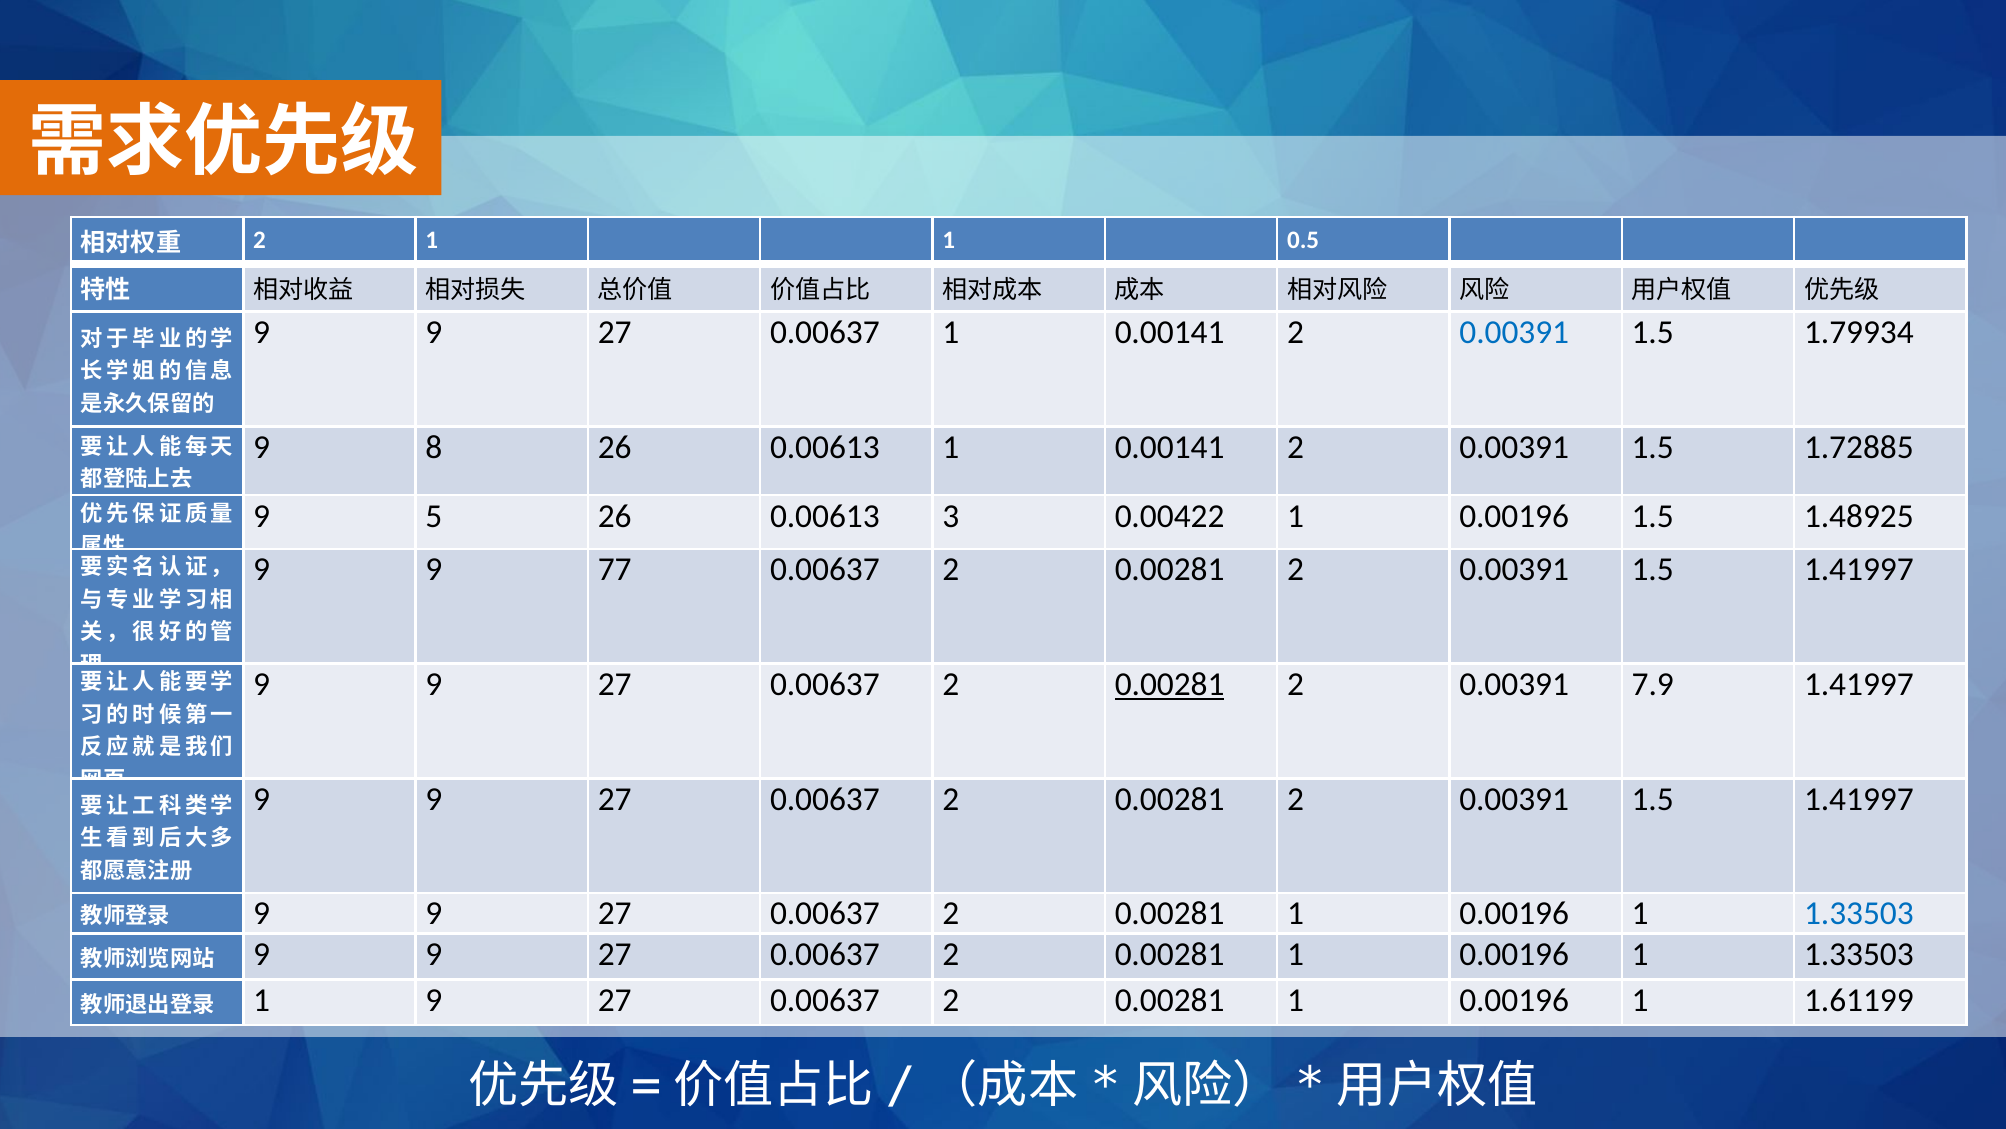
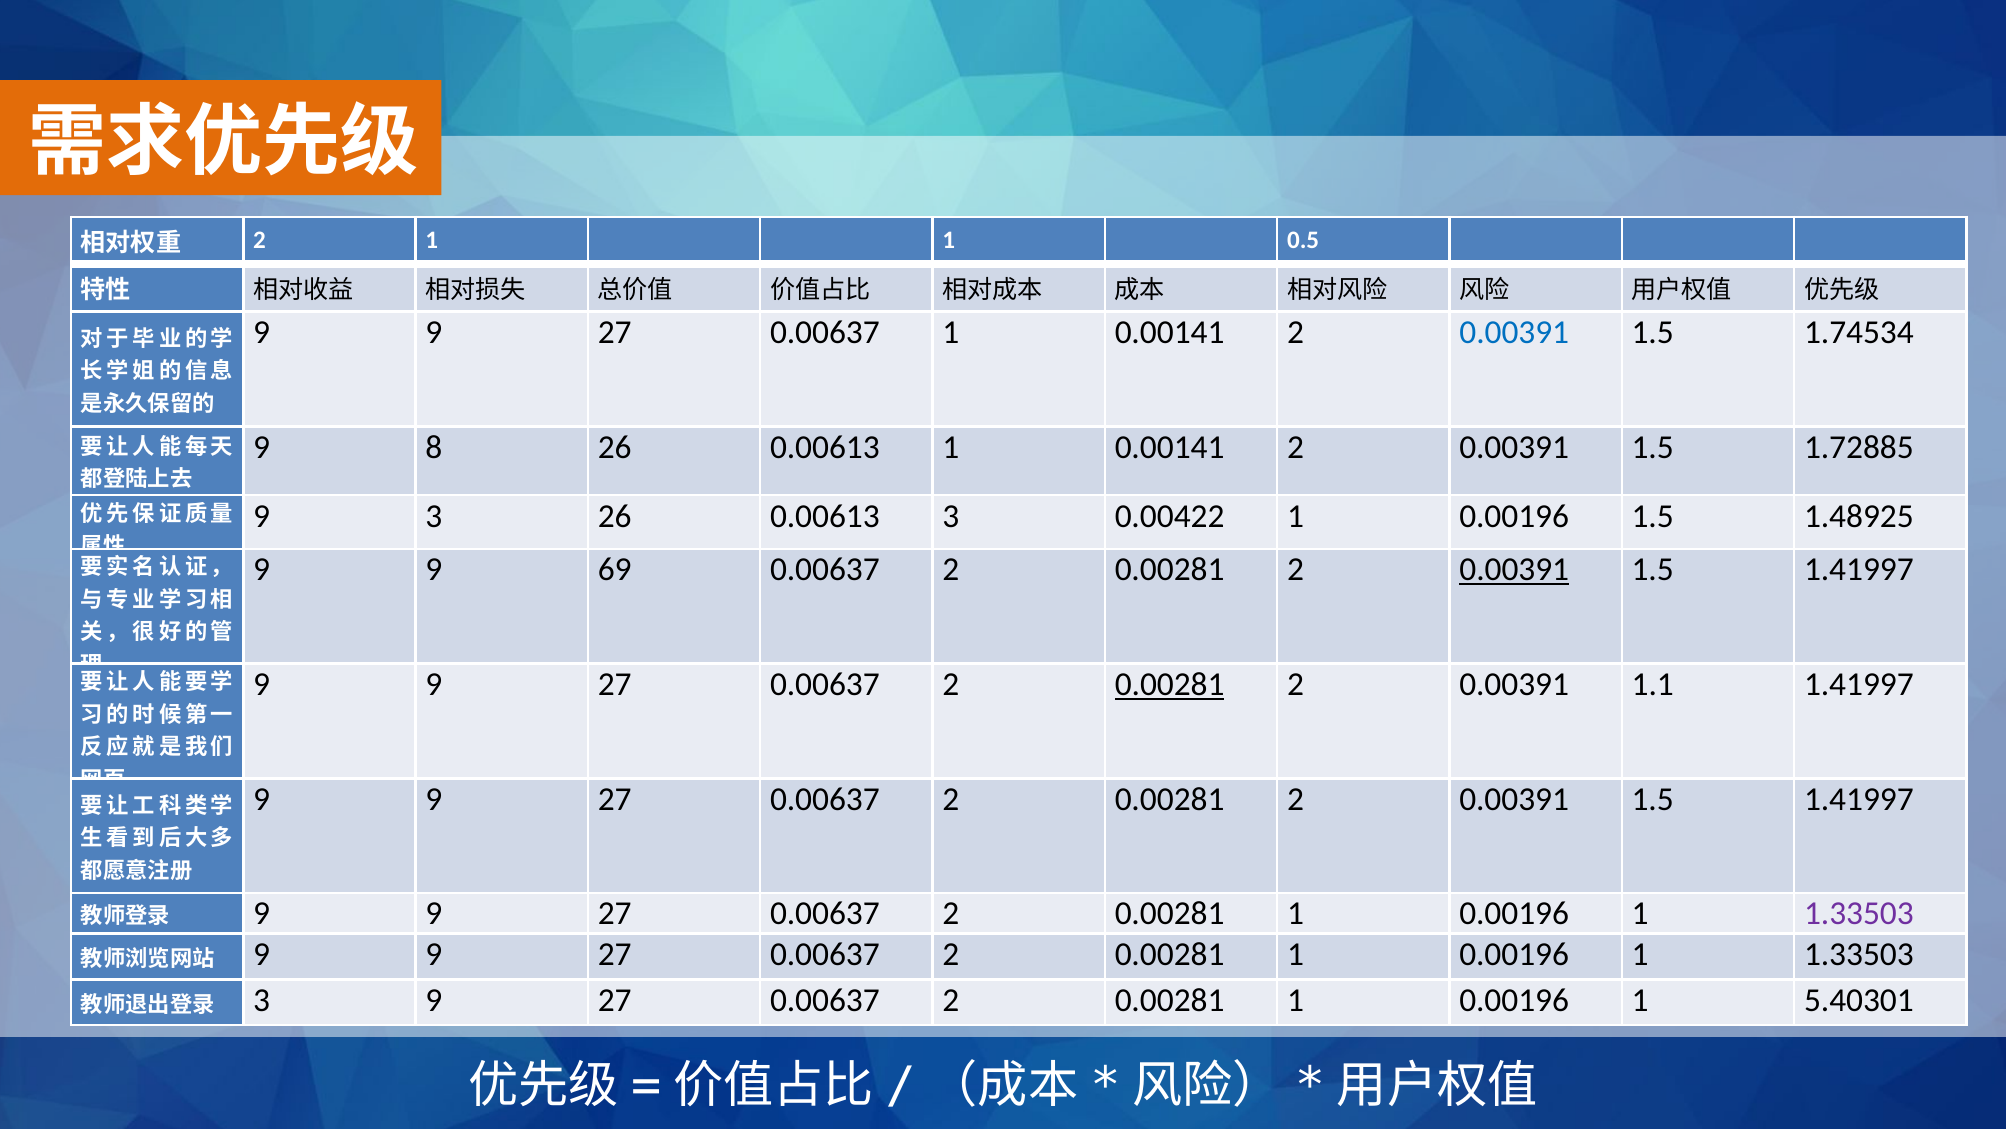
1.79934: 1.79934 -> 1.74534
9 5: 5 -> 3
77: 77 -> 69
0.00391 at (1514, 569) underline: none -> present
7.9: 7.9 -> 1.1
1.33503 at (1859, 913) colour: blue -> purple
1 at (262, 1000): 1 -> 3
1.61199: 1.61199 -> 5.40301
